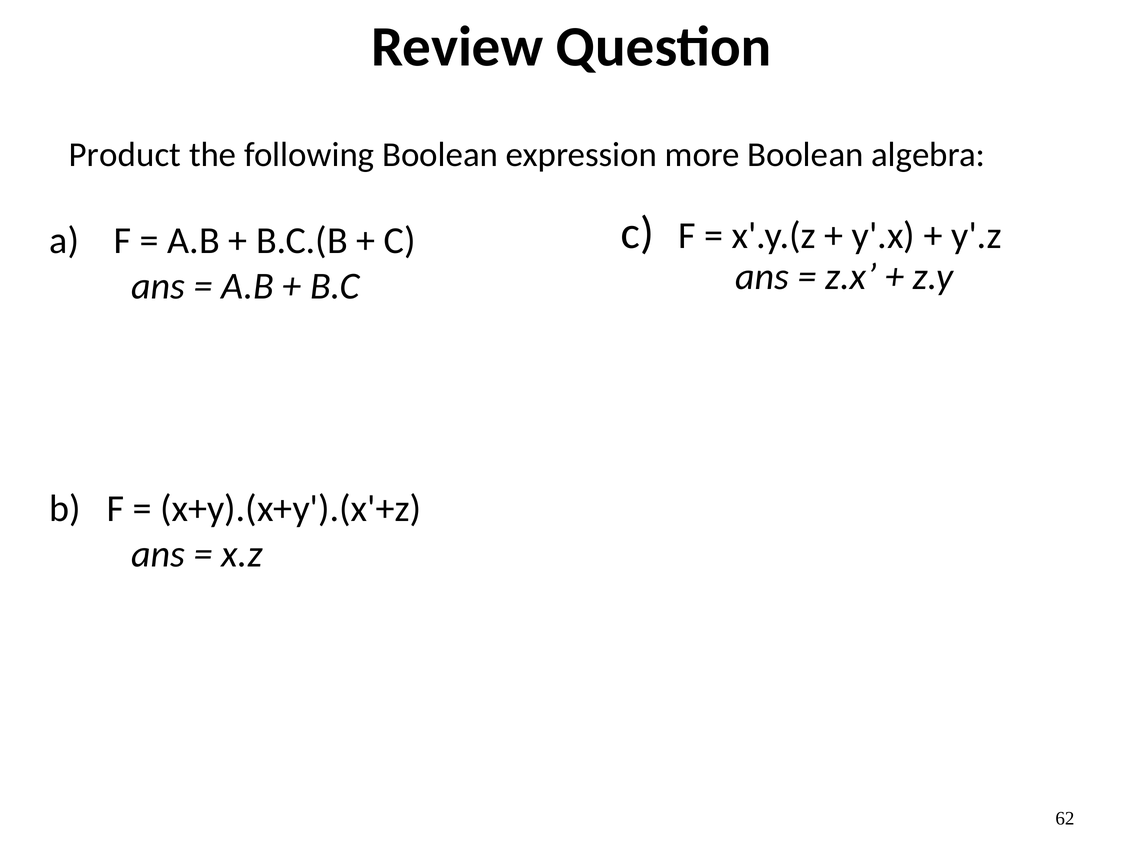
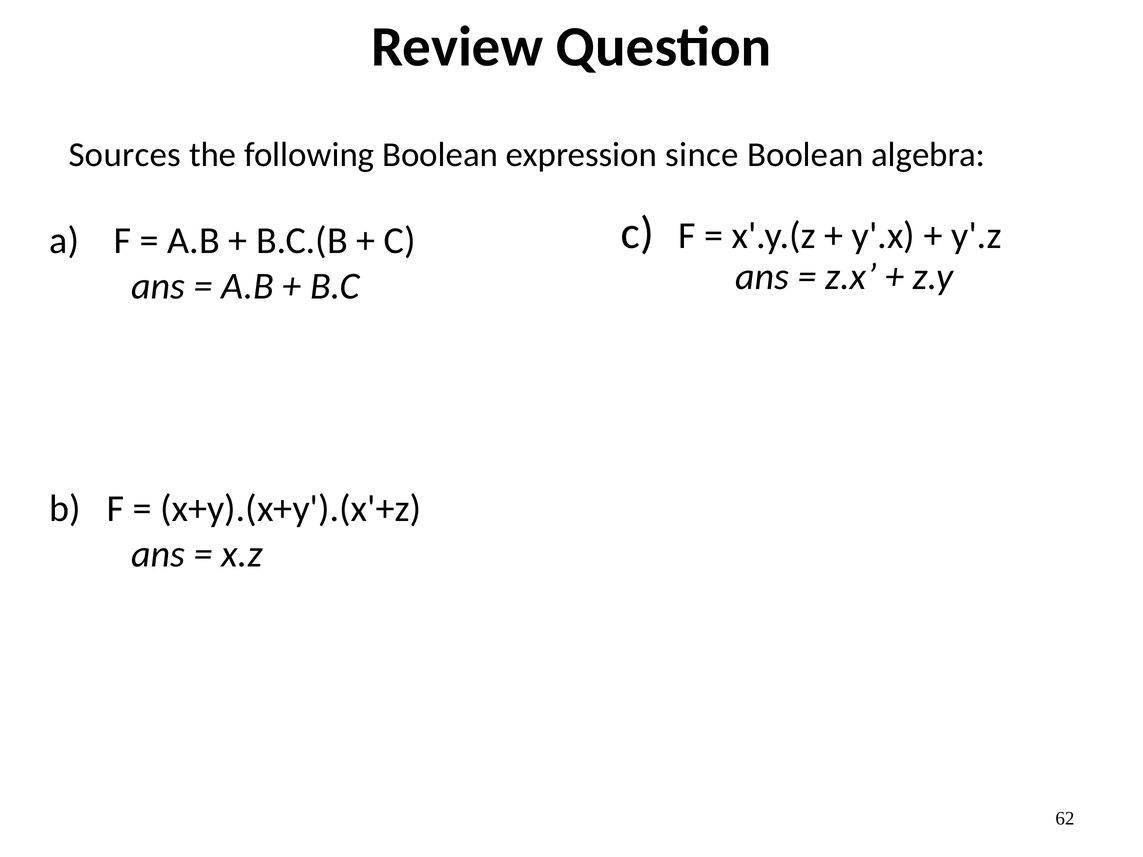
Product: Product -> Sources
more: more -> since
